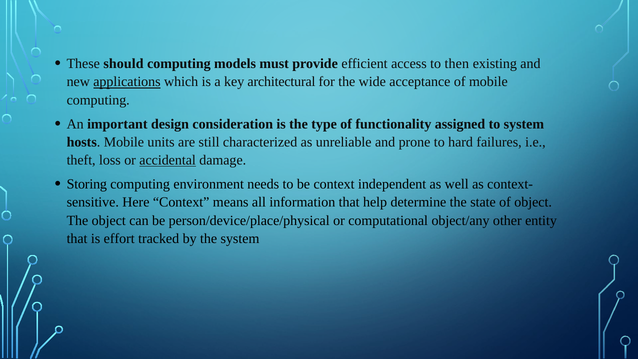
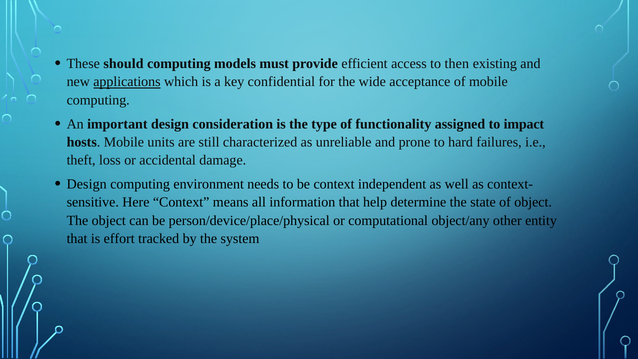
architectural: architectural -> confidential
to system: system -> impact
accidental underline: present -> none
Storing at (87, 184): Storing -> Design
